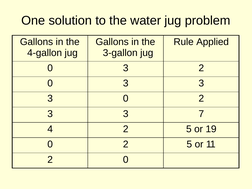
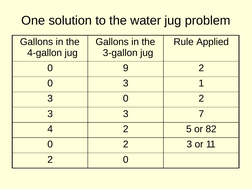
3 at (126, 68): 3 -> 9
0 3 3: 3 -> 1
19: 19 -> 82
5 at (189, 144): 5 -> 3
